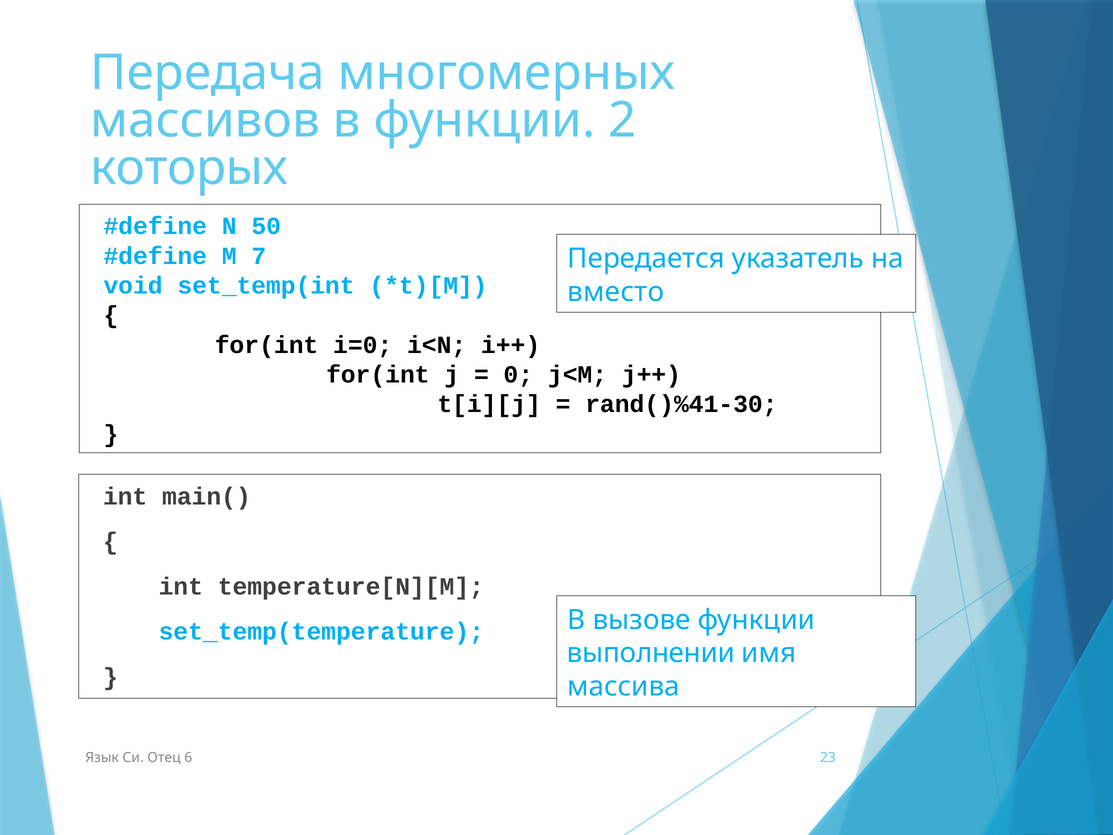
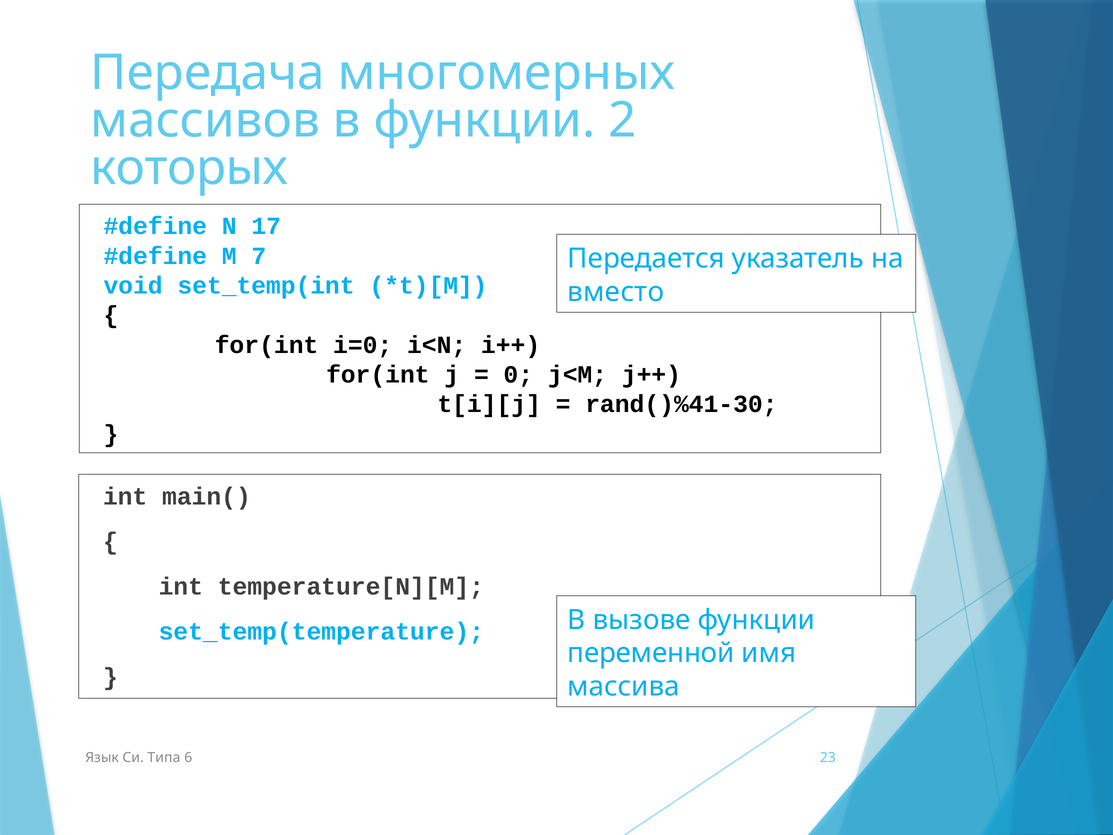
50: 50 -> 17
выполнении: выполнении -> переменной
Отец: Отец -> Типа
